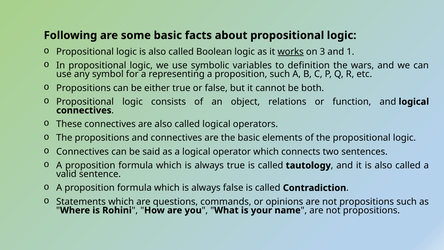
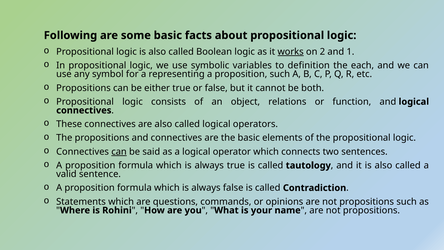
3: 3 -> 2
wars: wars -> each
can at (119, 152) underline: none -> present
